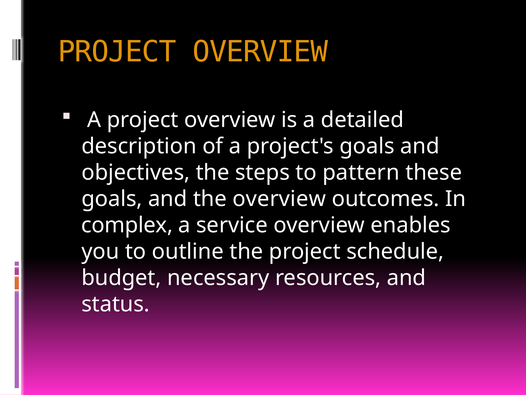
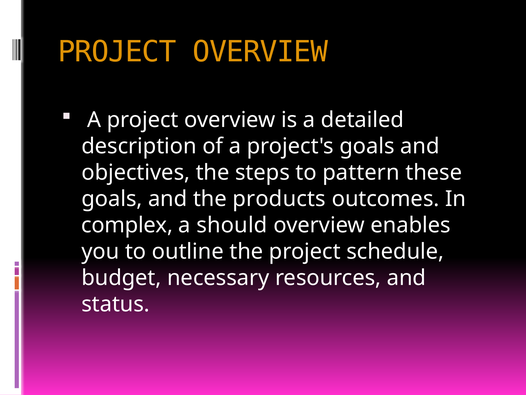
the overview: overview -> products
service: service -> should
